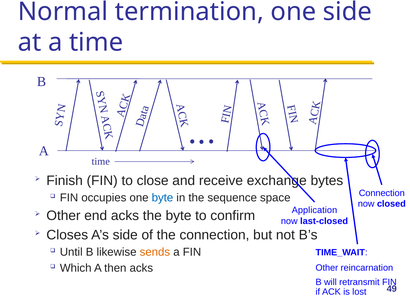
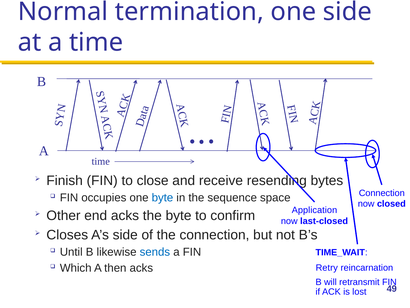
exchange: exchange -> resending
sends colour: orange -> blue
Other at (327, 267): Other -> Retry
